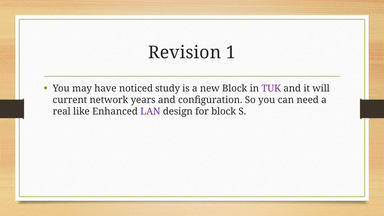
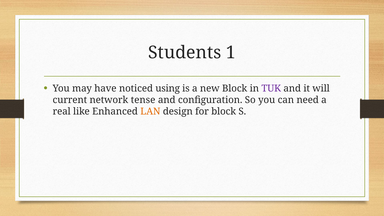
Revision: Revision -> Students
study: study -> using
years: years -> tense
LAN colour: purple -> orange
